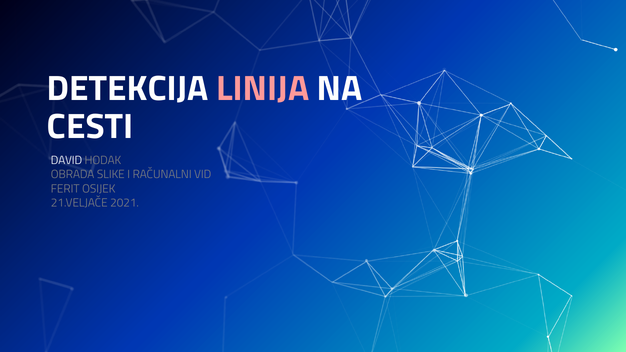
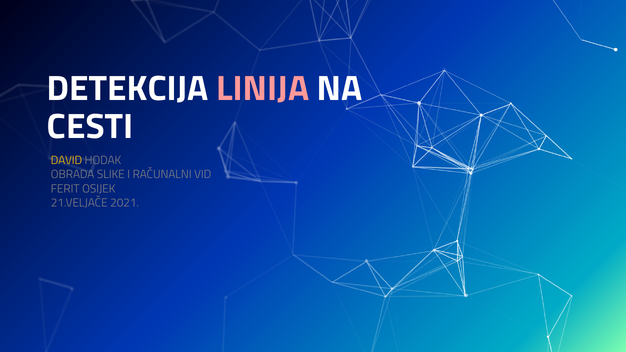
DAVID colour: white -> yellow
